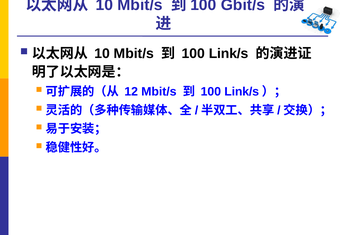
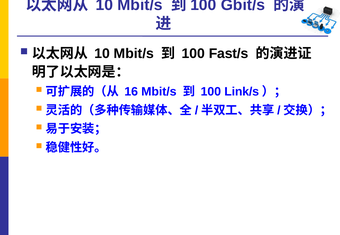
Link/s at (229, 54): Link/s -> Fast/s
12: 12 -> 16
